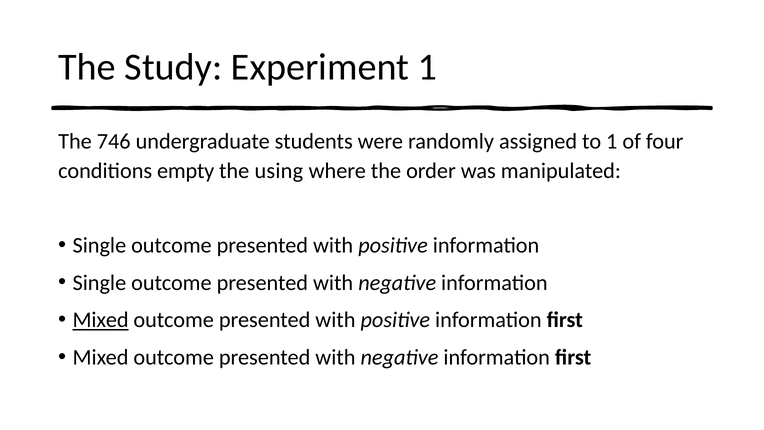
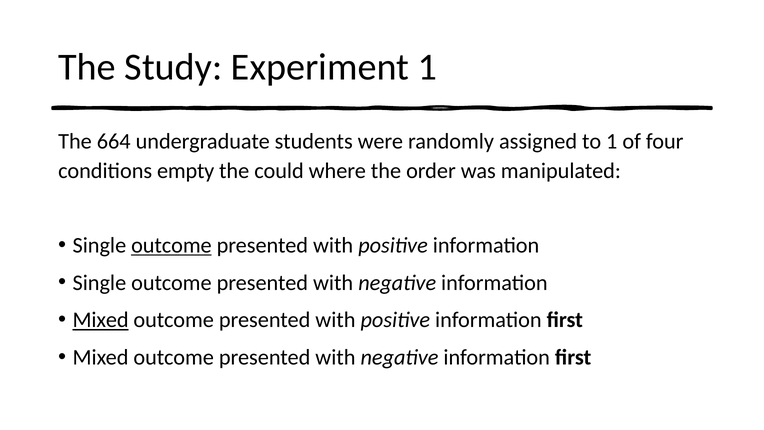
746: 746 -> 664
using: using -> could
outcome at (171, 245) underline: none -> present
